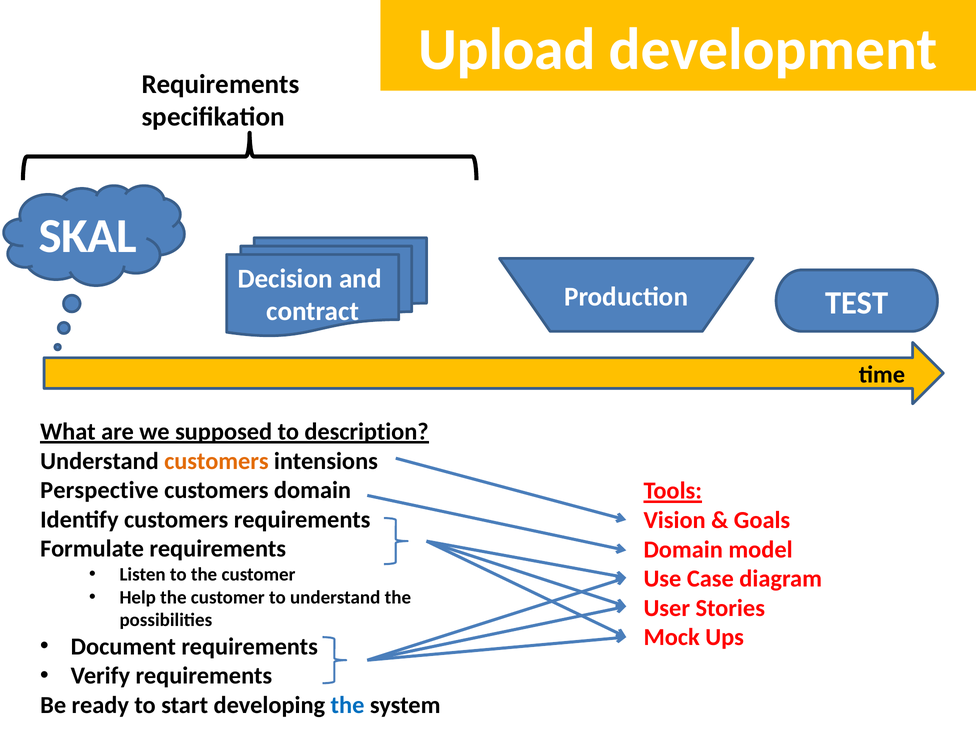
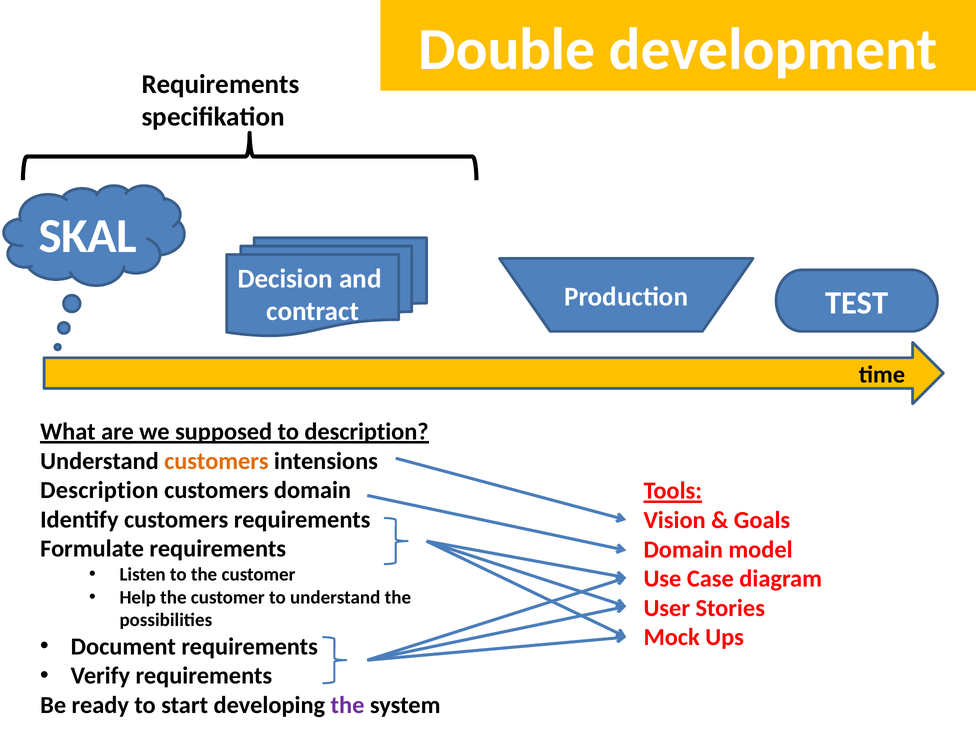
Upload: Upload -> Double
Perspective at (99, 490): Perspective -> Description
the at (348, 705) colour: blue -> purple
